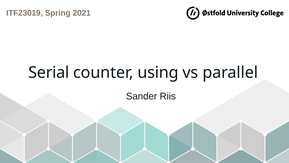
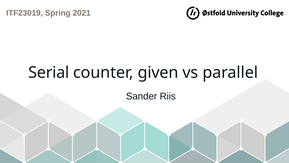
using: using -> given
